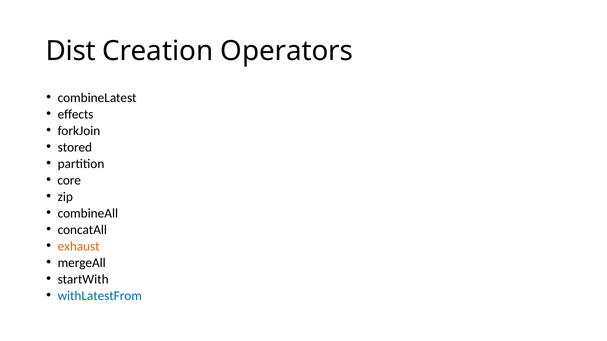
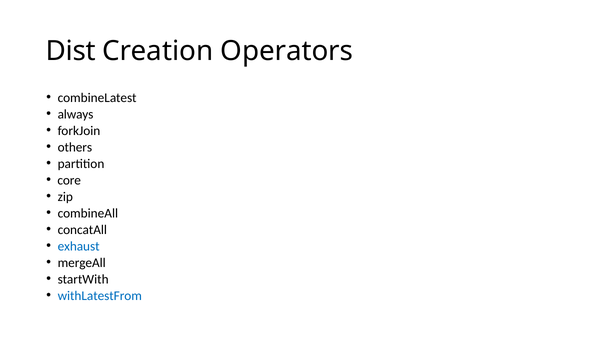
effects: effects -> always
stored: stored -> others
exhaust colour: orange -> blue
